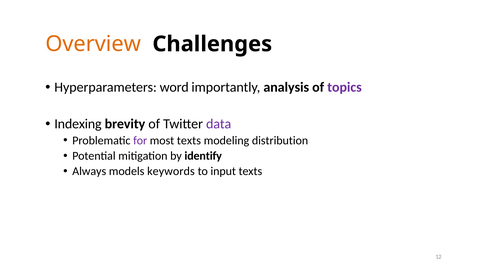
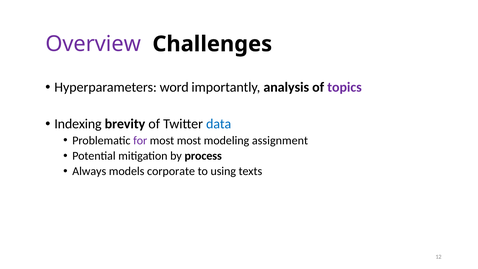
Overview colour: orange -> purple
data colour: purple -> blue
most texts: texts -> most
distribution: distribution -> assignment
identify: identify -> process
keywords: keywords -> corporate
input: input -> using
